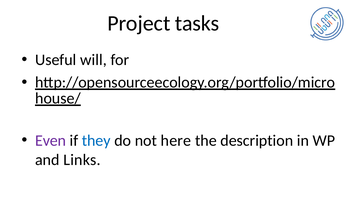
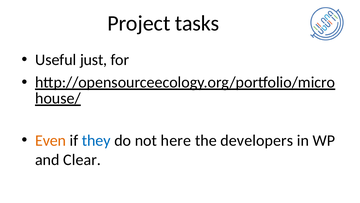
will: will -> just
Even colour: purple -> orange
description: description -> developers
Links: Links -> Clear
